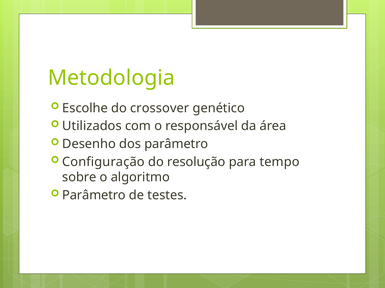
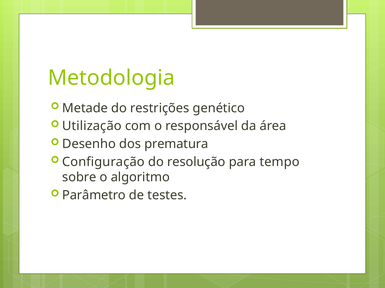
Escolhe: Escolhe -> Metade
crossover: crossover -> restrições
Utilizados: Utilizados -> Utilização
dos parâmetro: parâmetro -> prematura
